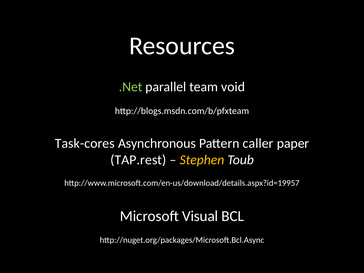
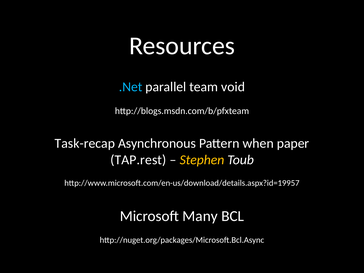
.Net colour: light green -> light blue
Task-cores: Task-cores -> Task-recap
caller: caller -> when
Visual: Visual -> Many
